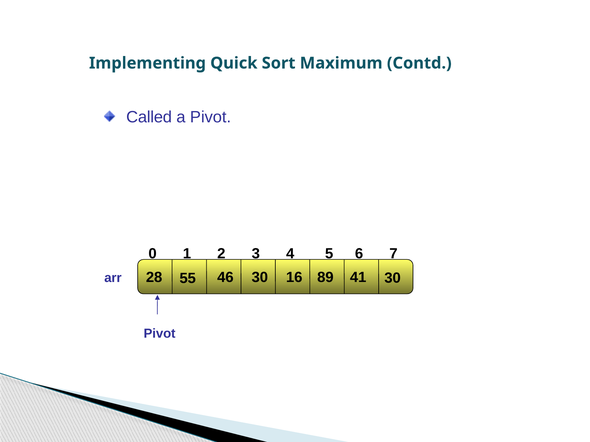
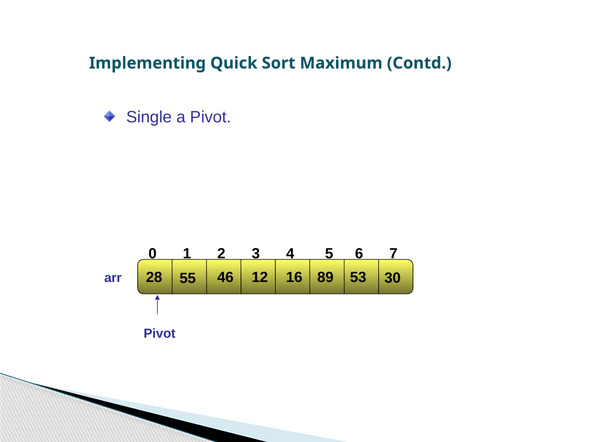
Called: Called -> Single
41: 41 -> 53
46 30: 30 -> 12
